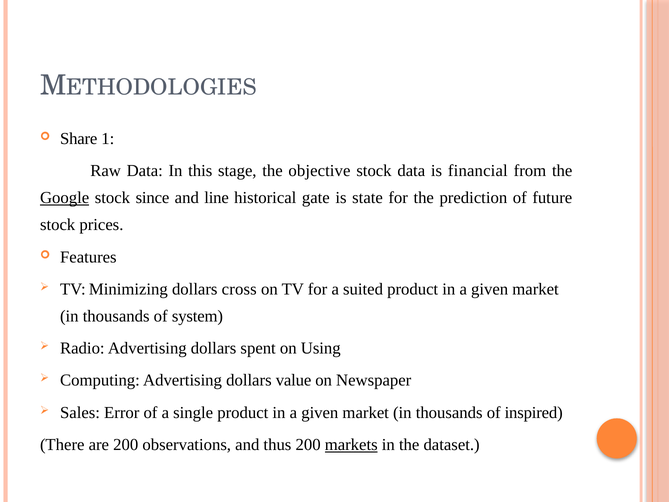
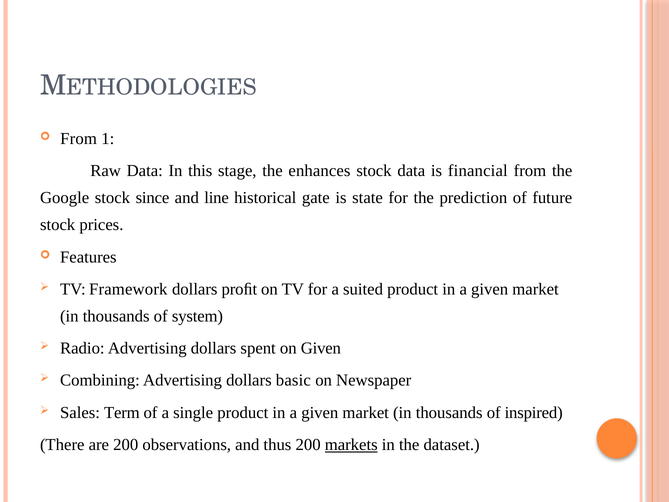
Share at (79, 139): Share -> From
objective: objective -> enhances
Google underline: present -> none
Minimizing: Minimizing -> Framework
cross: cross -> proﬁt
on Using: Using -> Given
Computing: Computing -> Combining
value: value -> basic
Error: Error -> Term
